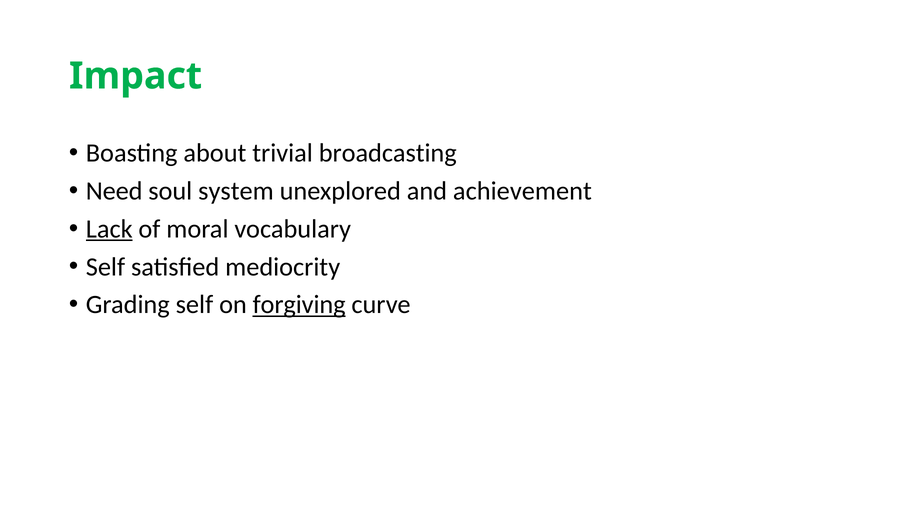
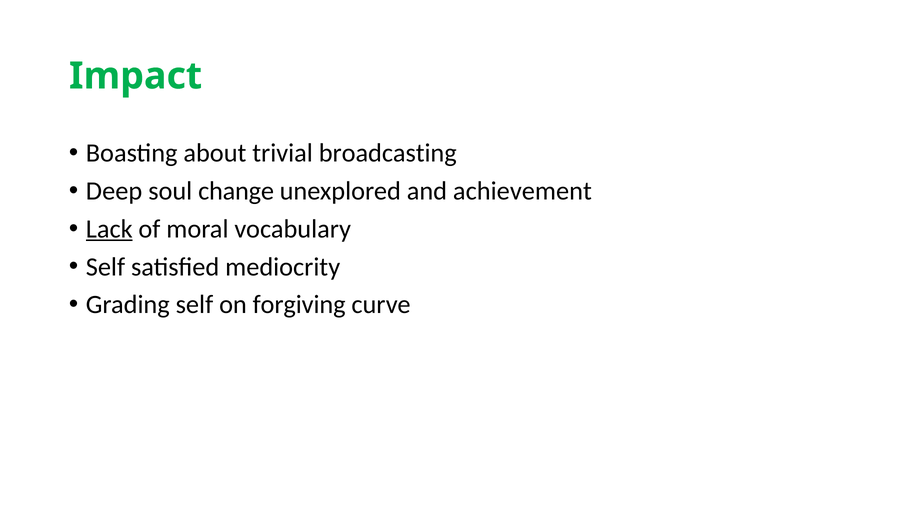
Need: Need -> Deep
system: system -> change
forgiving underline: present -> none
